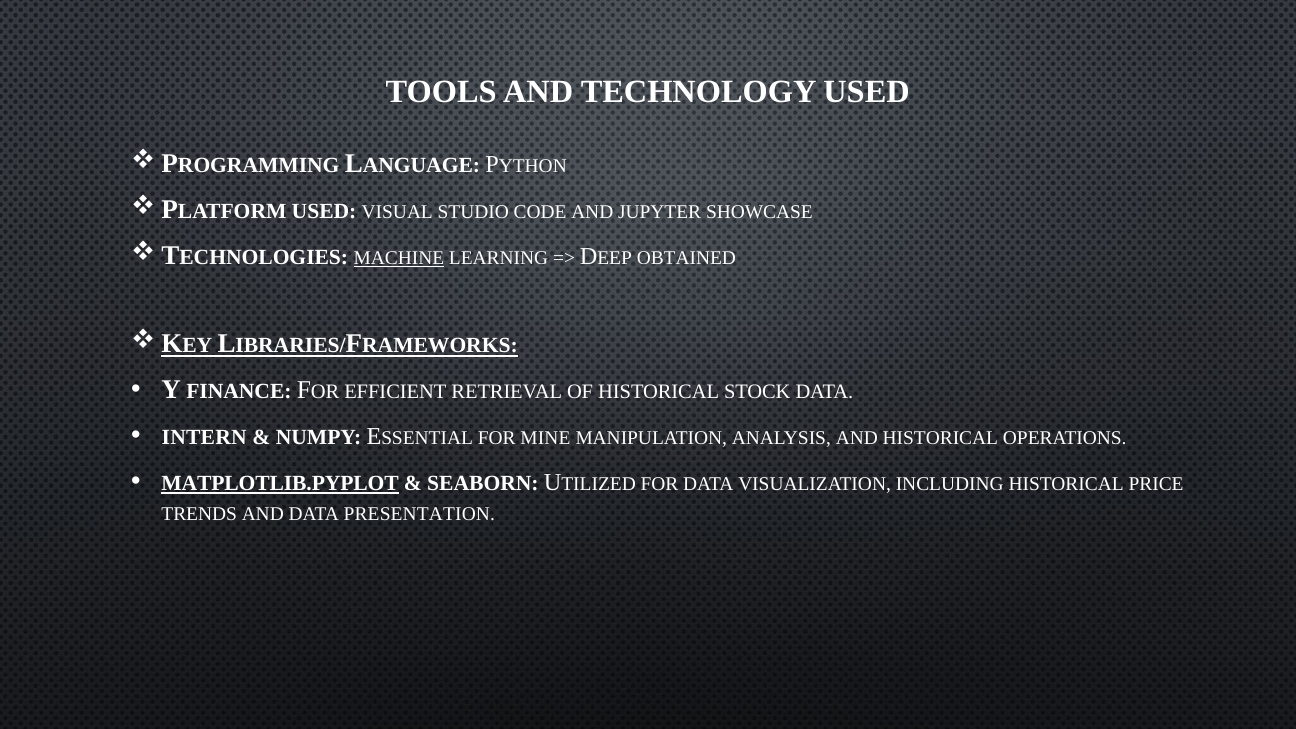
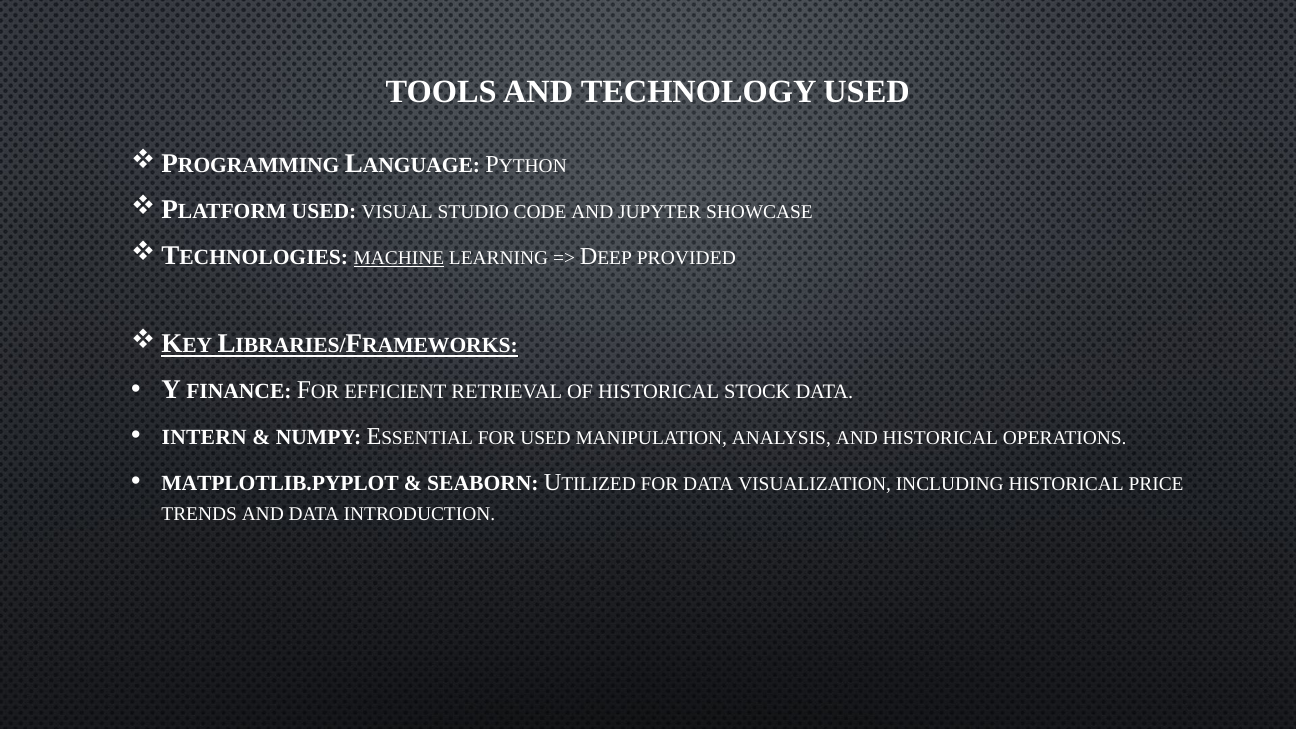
OBTAINED: OBTAINED -> PROVIDED
FOR MINE: MINE -> USED
MATPLOTLIB.PYPLOT underline: present -> none
PRESENTATION: PRESENTATION -> INTRODUCTION
